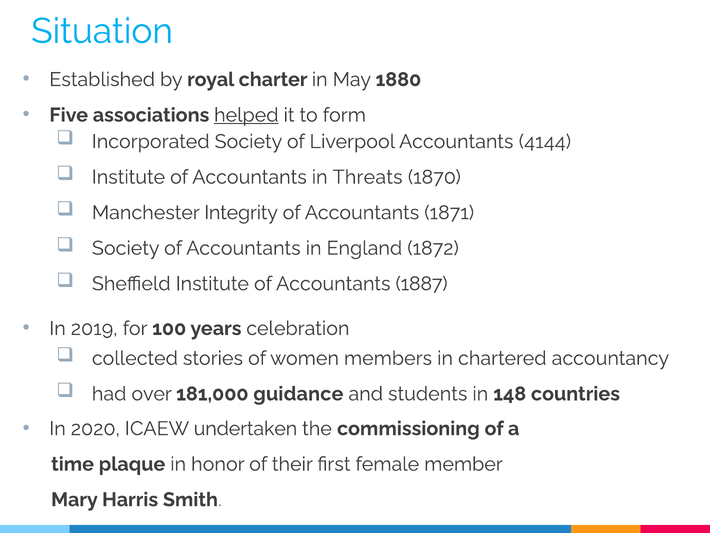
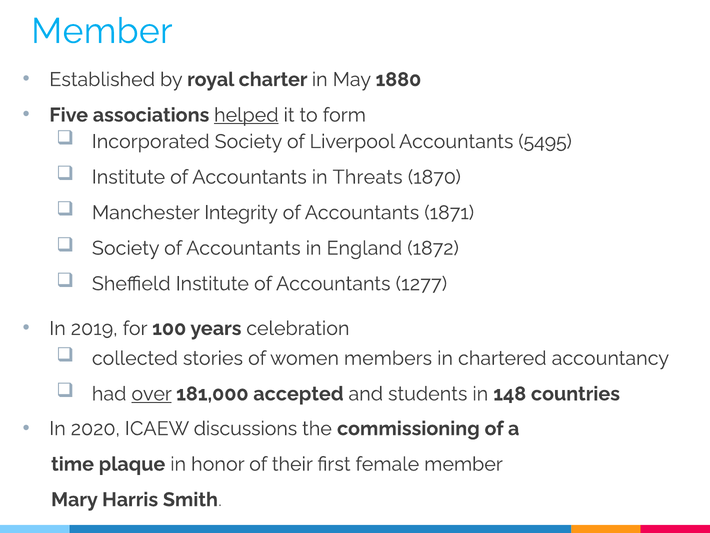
Situation at (102, 31): Situation -> Member
4144: 4144 -> 5495
1887: 1887 -> 1277
over underline: none -> present
guidance: guidance -> accepted
undertaken: undertaken -> discussions
